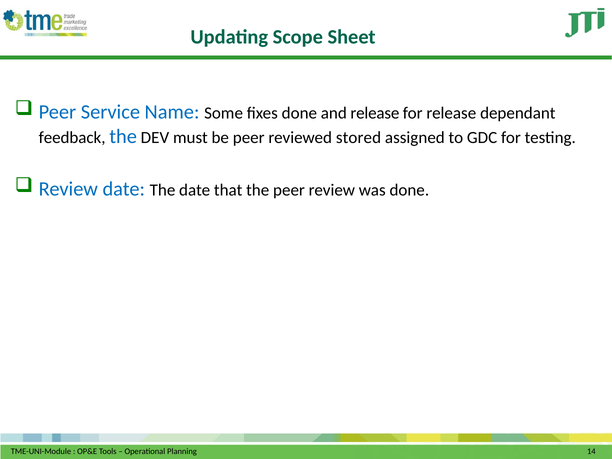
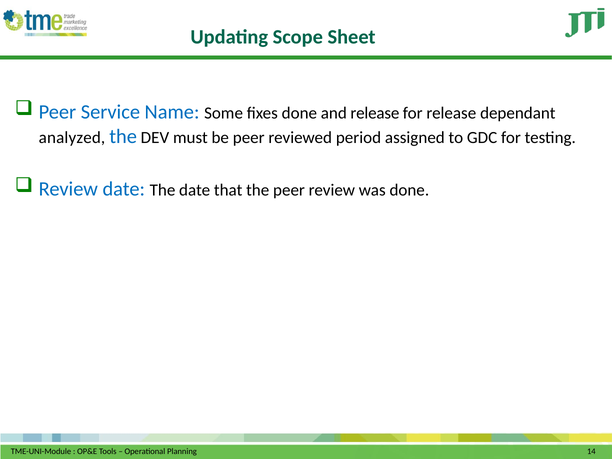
feedback: feedback -> analyzed
stored: stored -> period
